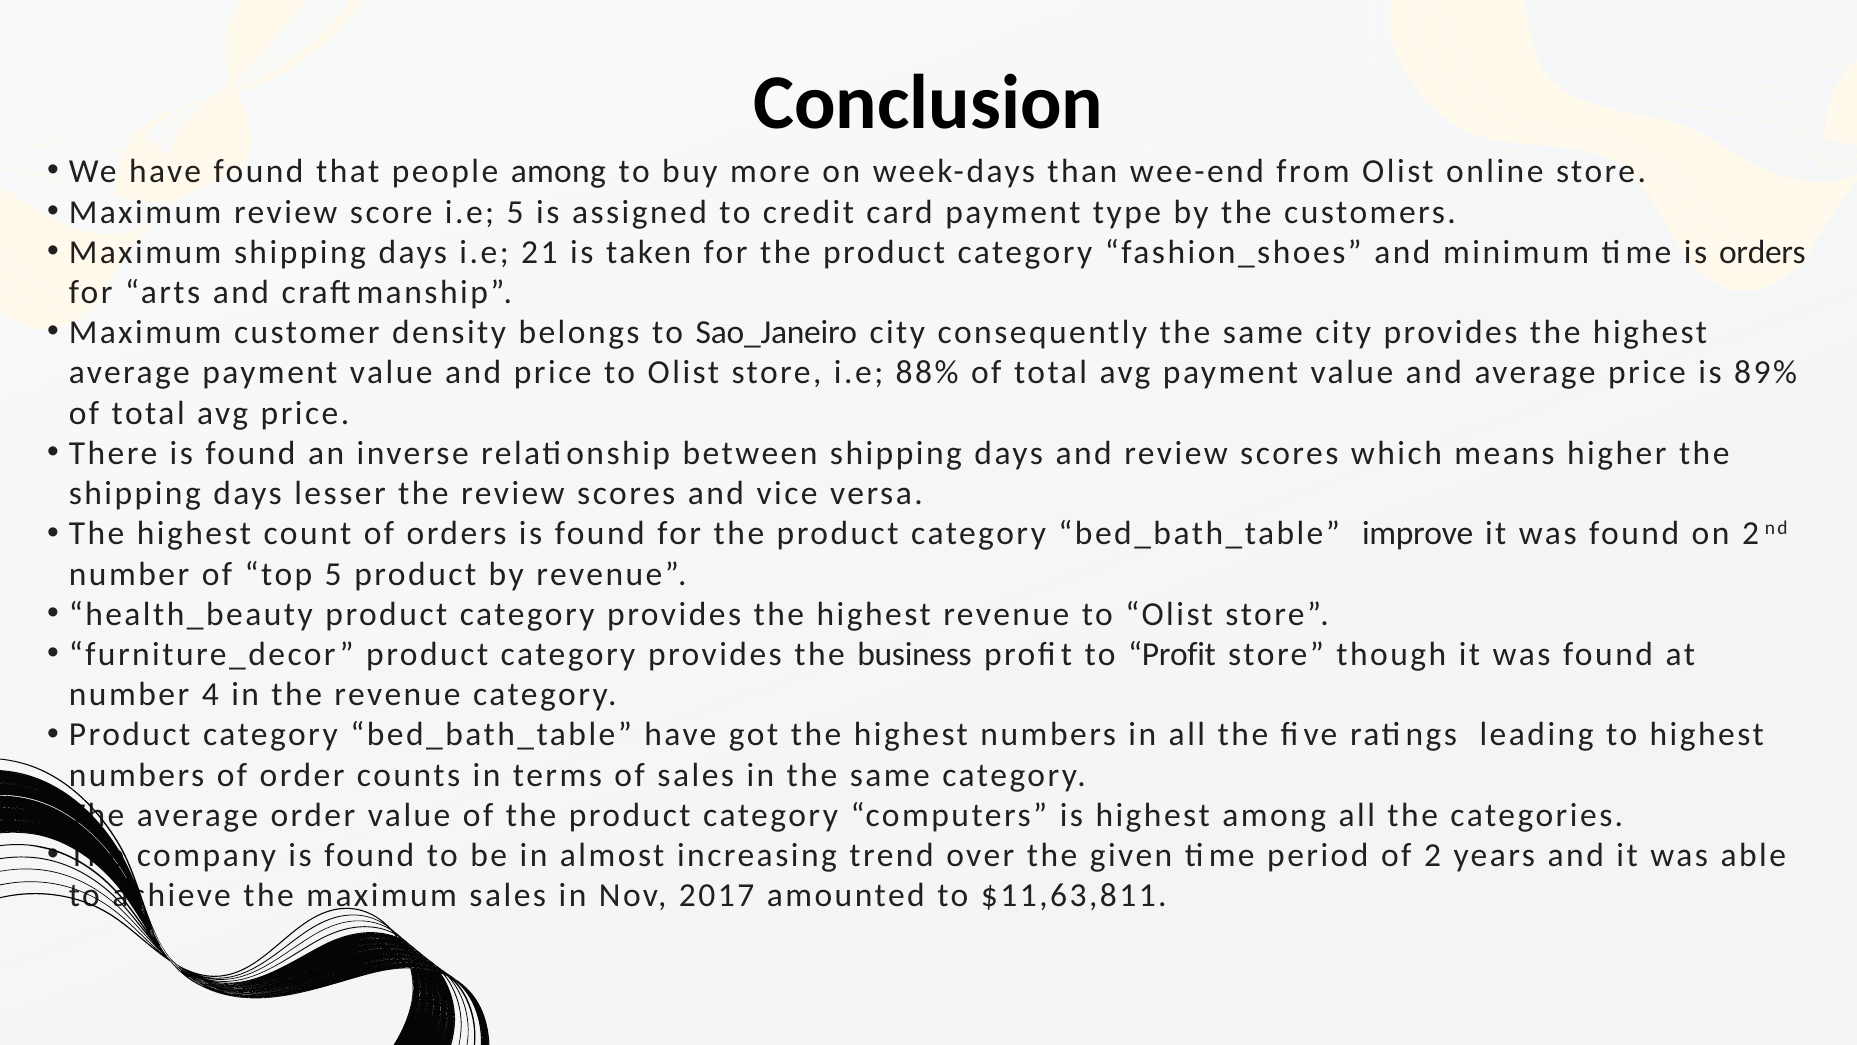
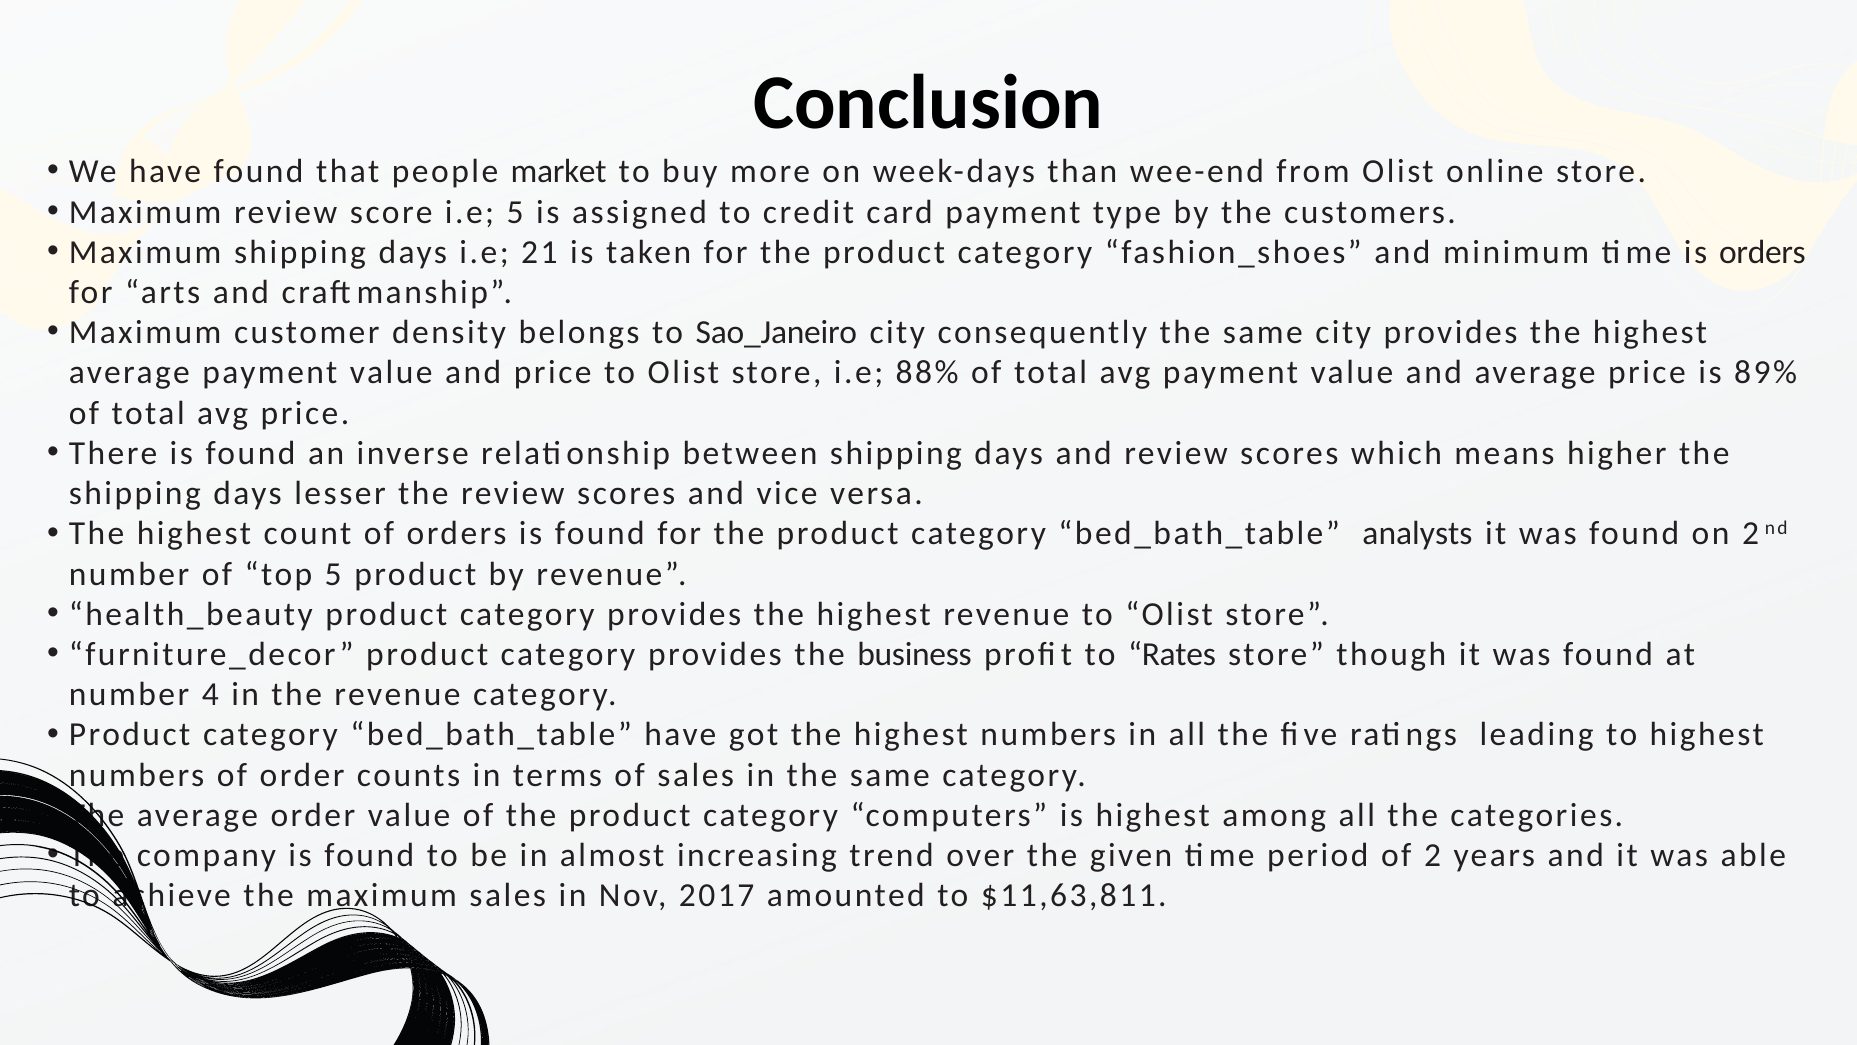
people among: among -> market
improve: improve -> analysts
to Profit: Profit -> Rates
